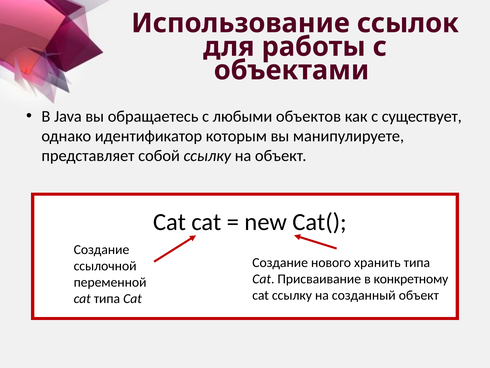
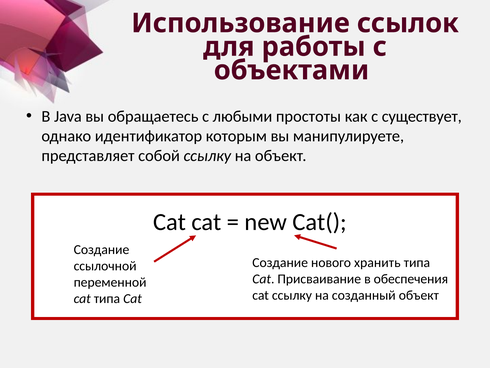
объектов: объектов -> простоты
конкретному: конкретному -> обеспечения
